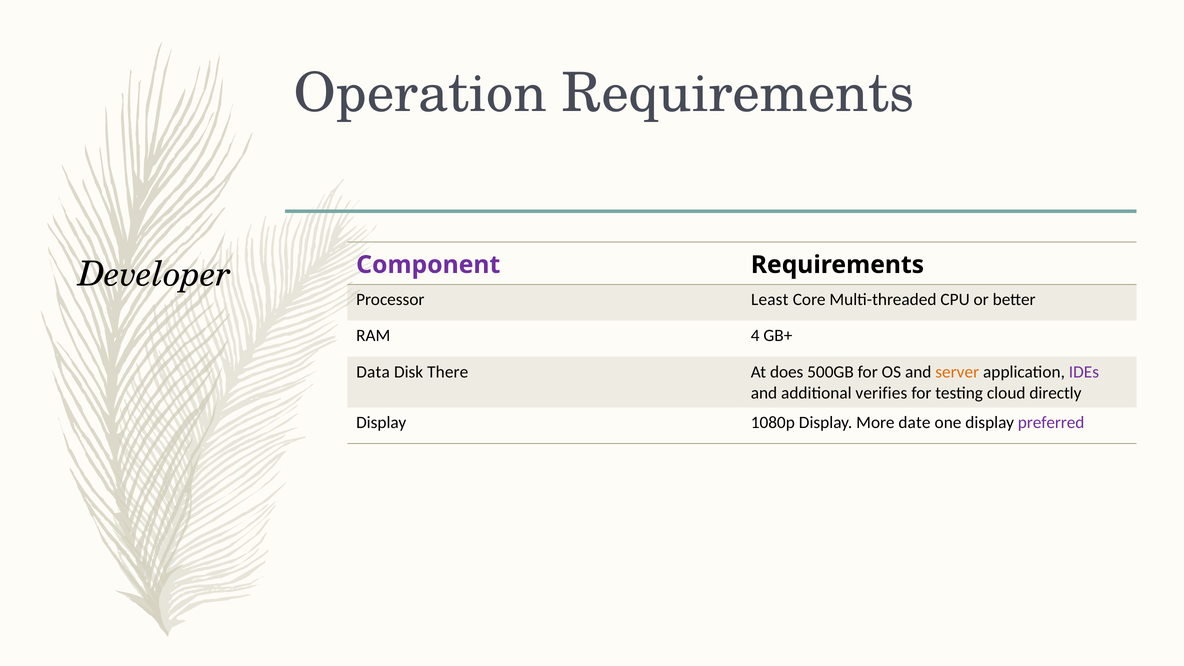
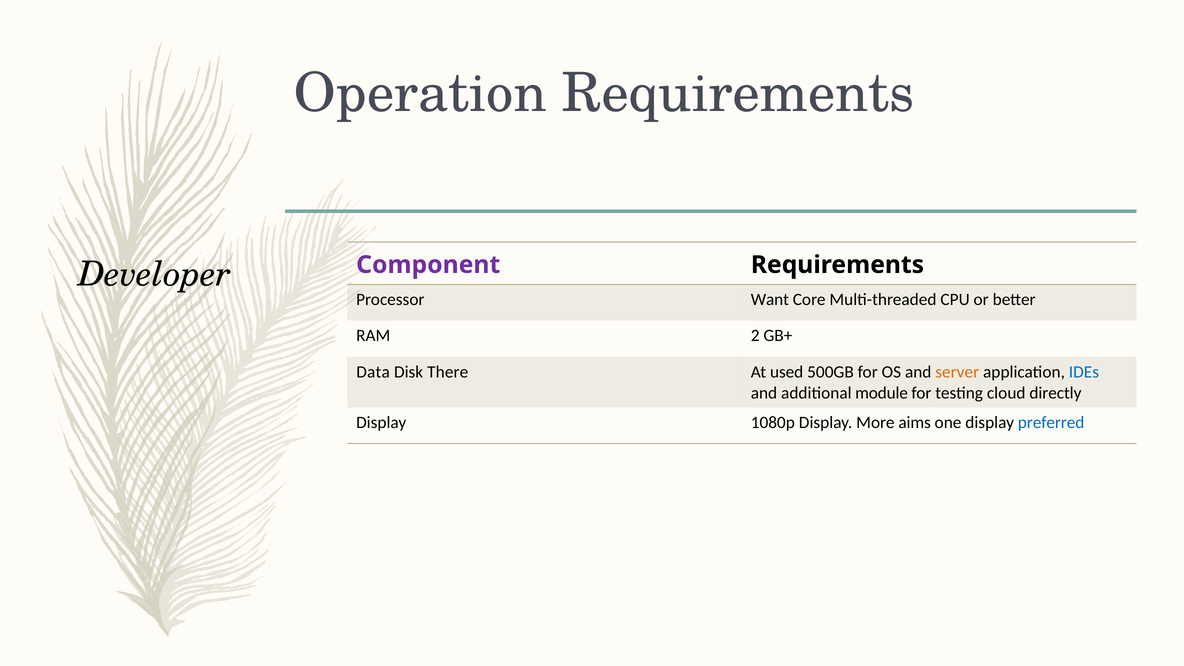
Least: Least -> Want
4: 4 -> 2
does: does -> used
IDEs colour: purple -> blue
verifies: verifies -> module
date: date -> aims
preferred colour: purple -> blue
